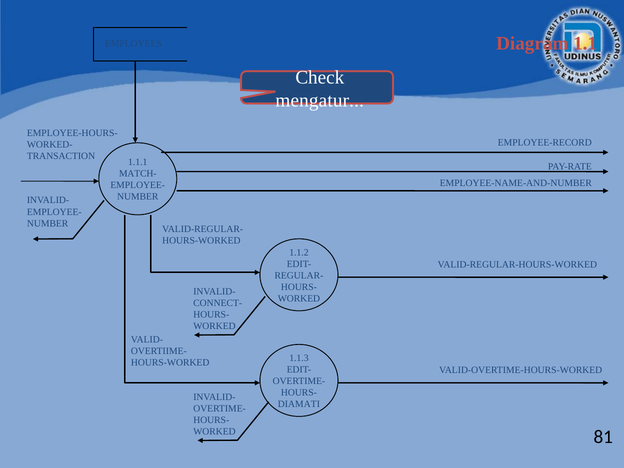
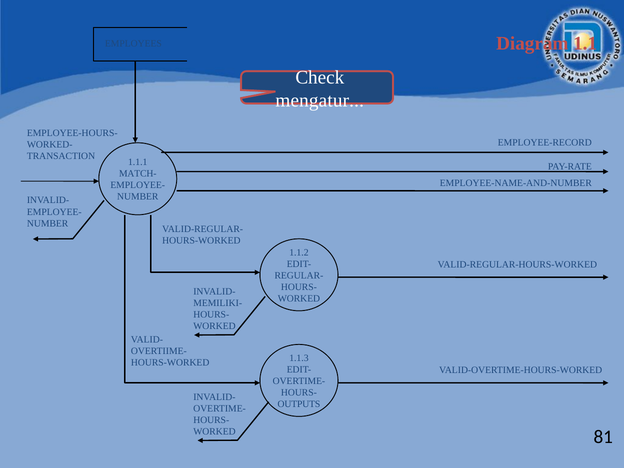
CONNECT-: CONNECT- -> MEMILIKI-
DIAMATI: DIAMATI -> OUTPUTS
